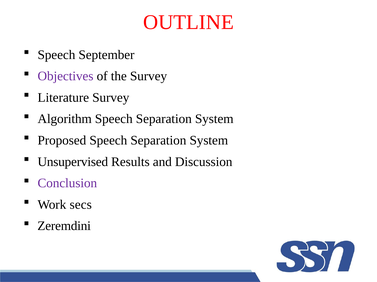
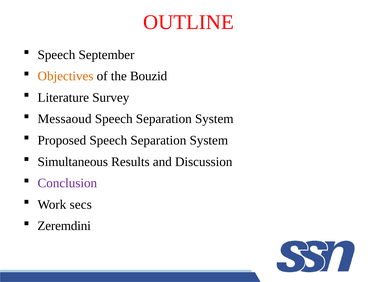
Objectives colour: purple -> orange
the Survey: Survey -> Bouzid
Algorithm: Algorithm -> Messaoud
Unsupervised: Unsupervised -> Simultaneous
